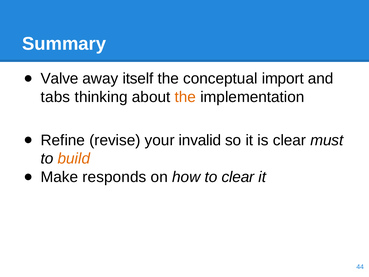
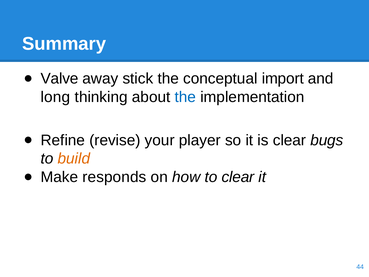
itself: itself -> stick
tabs: tabs -> long
the at (185, 97) colour: orange -> blue
invalid: invalid -> player
must: must -> bugs
